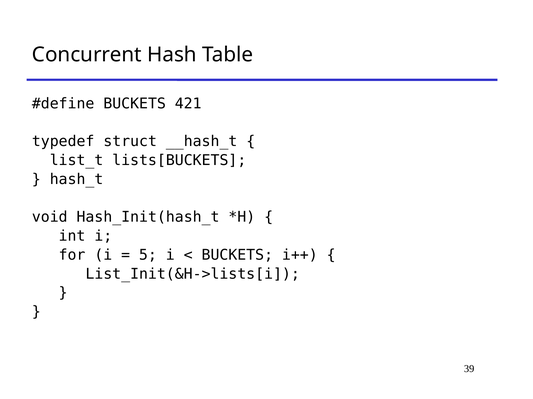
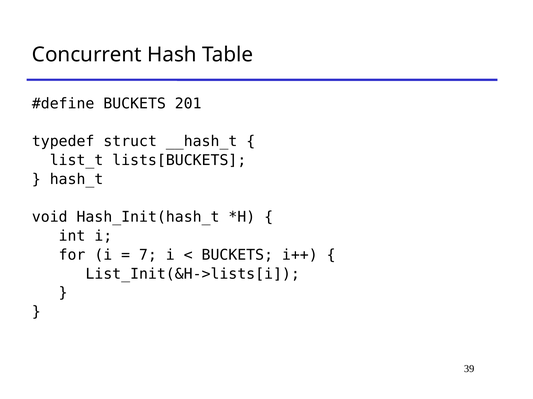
421: 421 -> 201
5: 5 -> 7
